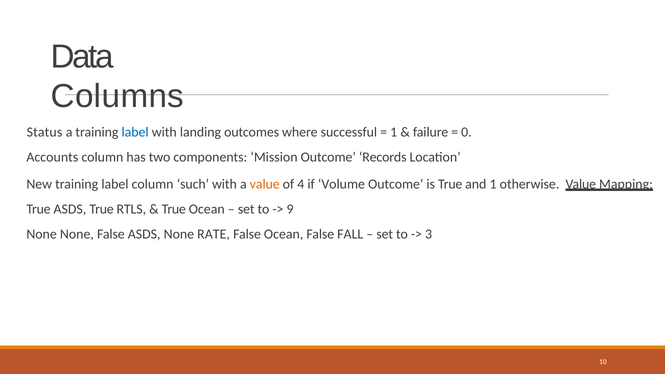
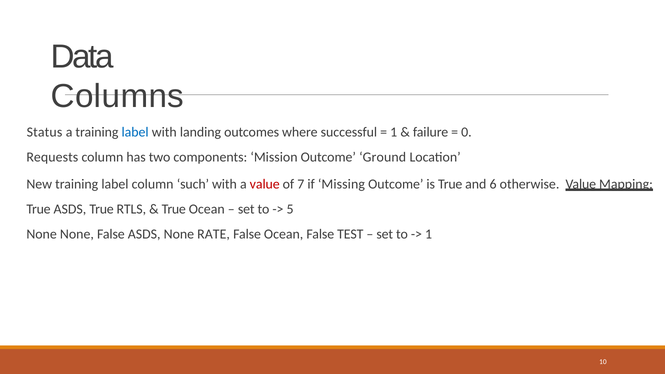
Accounts: Accounts -> Requests
Records: Records -> Ground
value at (265, 184) colour: orange -> red
4: 4 -> 7
Volume: Volume -> Missing
and 1: 1 -> 6
9: 9 -> 5
FALL: FALL -> TEST
3 at (429, 234): 3 -> 1
